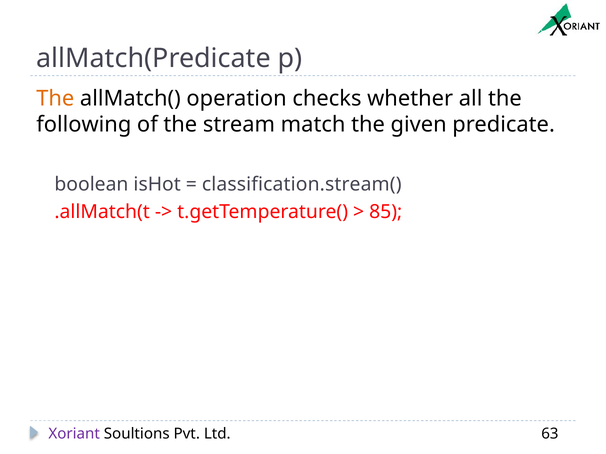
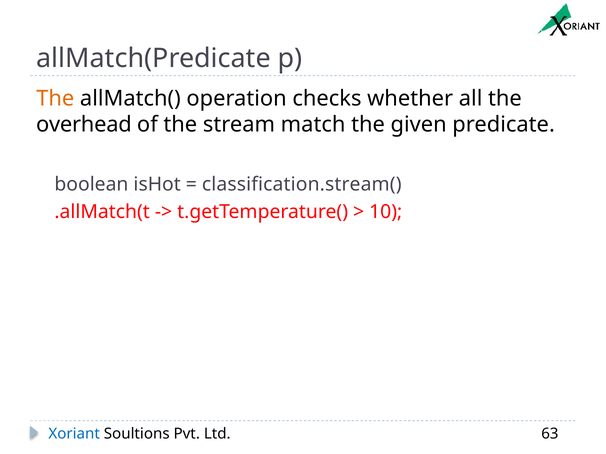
following: following -> overhead
85: 85 -> 10
Xoriant colour: purple -> blue
